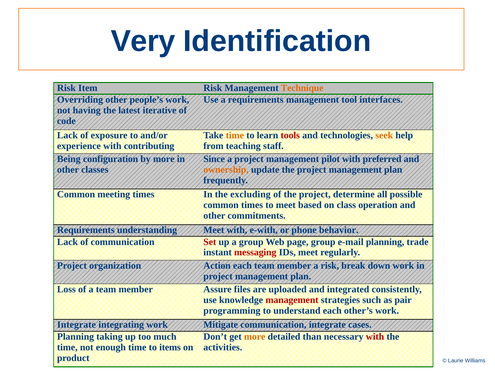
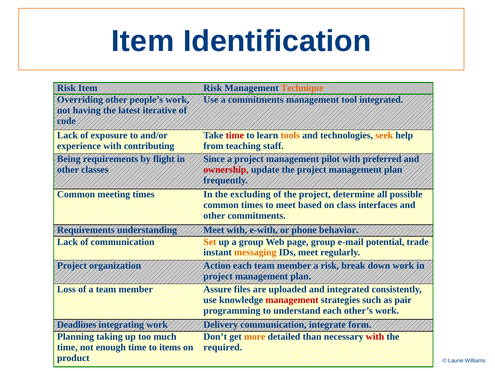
Very at (143, 41): Very -> Item
a requirements: requirements -> commitments
tool interfaces: interfaces -> integrated
time at (235, 135) colour: orange -> red
tools colour: red -> orange
Being configuration: configuration -> requirements
by more: more -> flight
ownership colour: orange -> red
operation: operation -> interfaces
Set colour: red -> orange
e-mail planning: planning -> potential
messaging colour: red -> orange
Integrate at (77, 325): Integrate -> Deadlines
Mitigate: Mitigate -> Delivery
cases: cases -> form
activities: activities -> required
